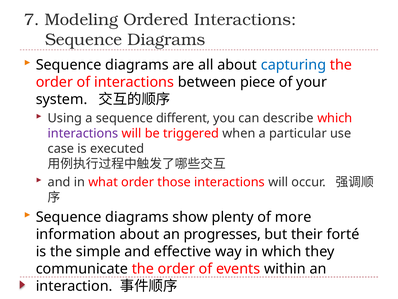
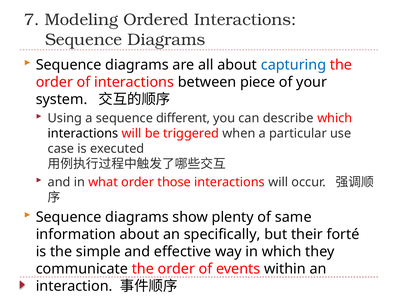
interactions at (83, 133) colour: purple -> black
more: more -> same
progresses: progresses -> specifically
